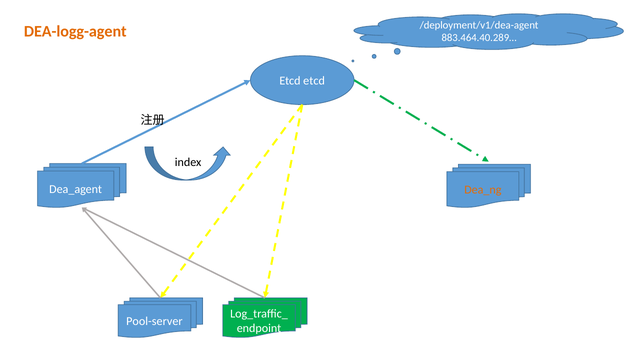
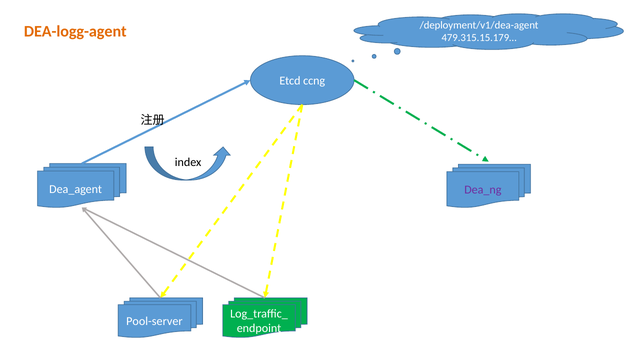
883.464.40.289…: 883.464.40.289… -> 479.315.15.179…
Etcd etcd: etcd -> ccng
Dea_ng colour: orange -> purple
